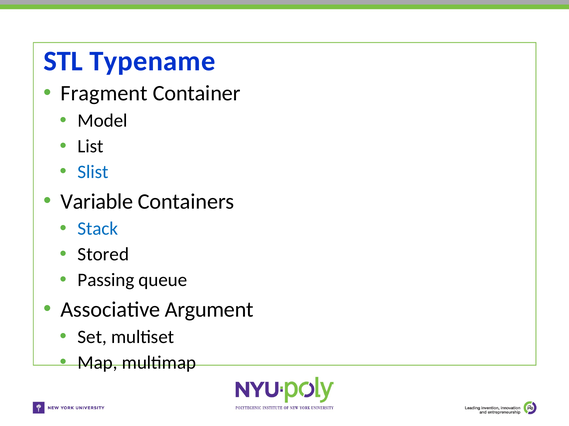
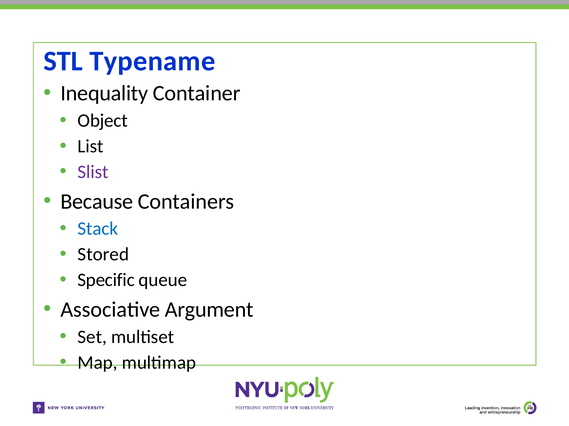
Fragment: Fragment -> Inequality
Model: Model -> Object
Slist colour: blue -> purple
Variable: Variable -> Because
Passing: Passing -> Specific
